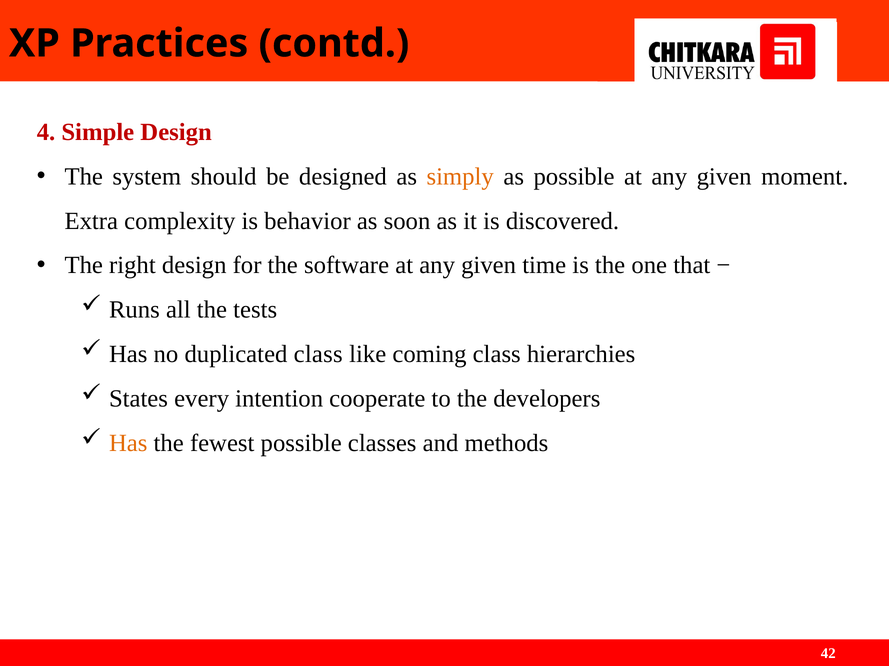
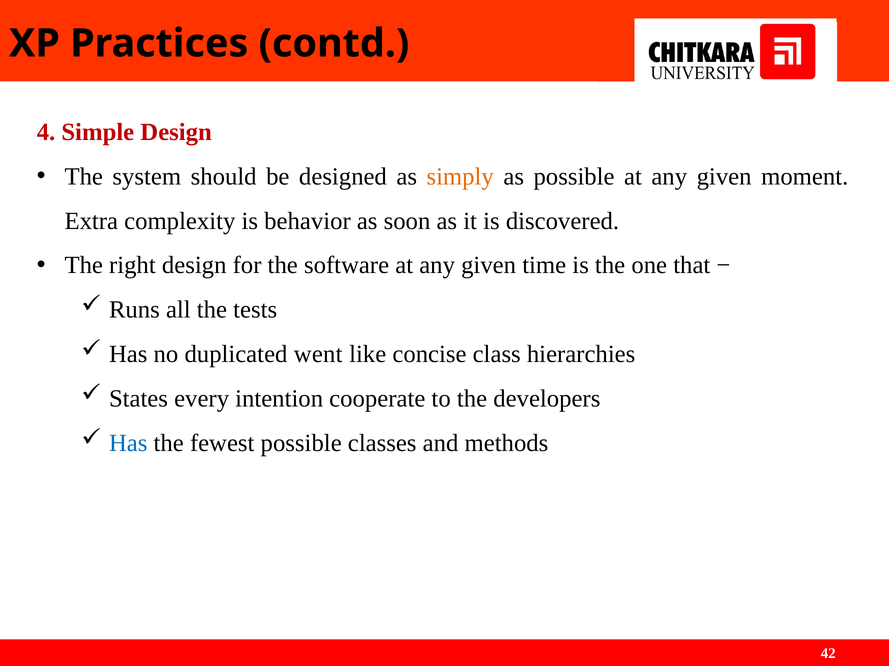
duplicated class: class -> went
coming: coming -> concise
Has at (128, 443) colour: orange -> blue
